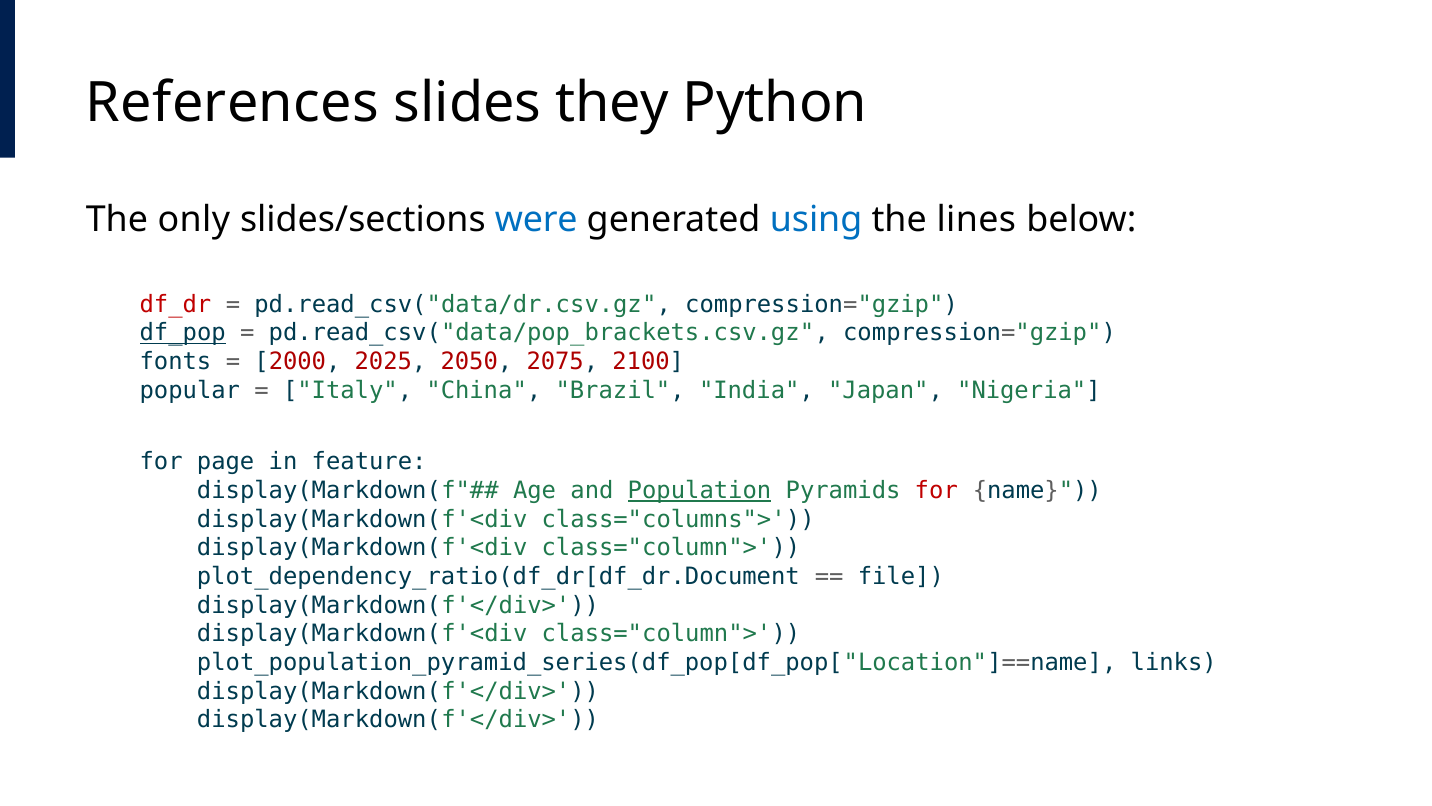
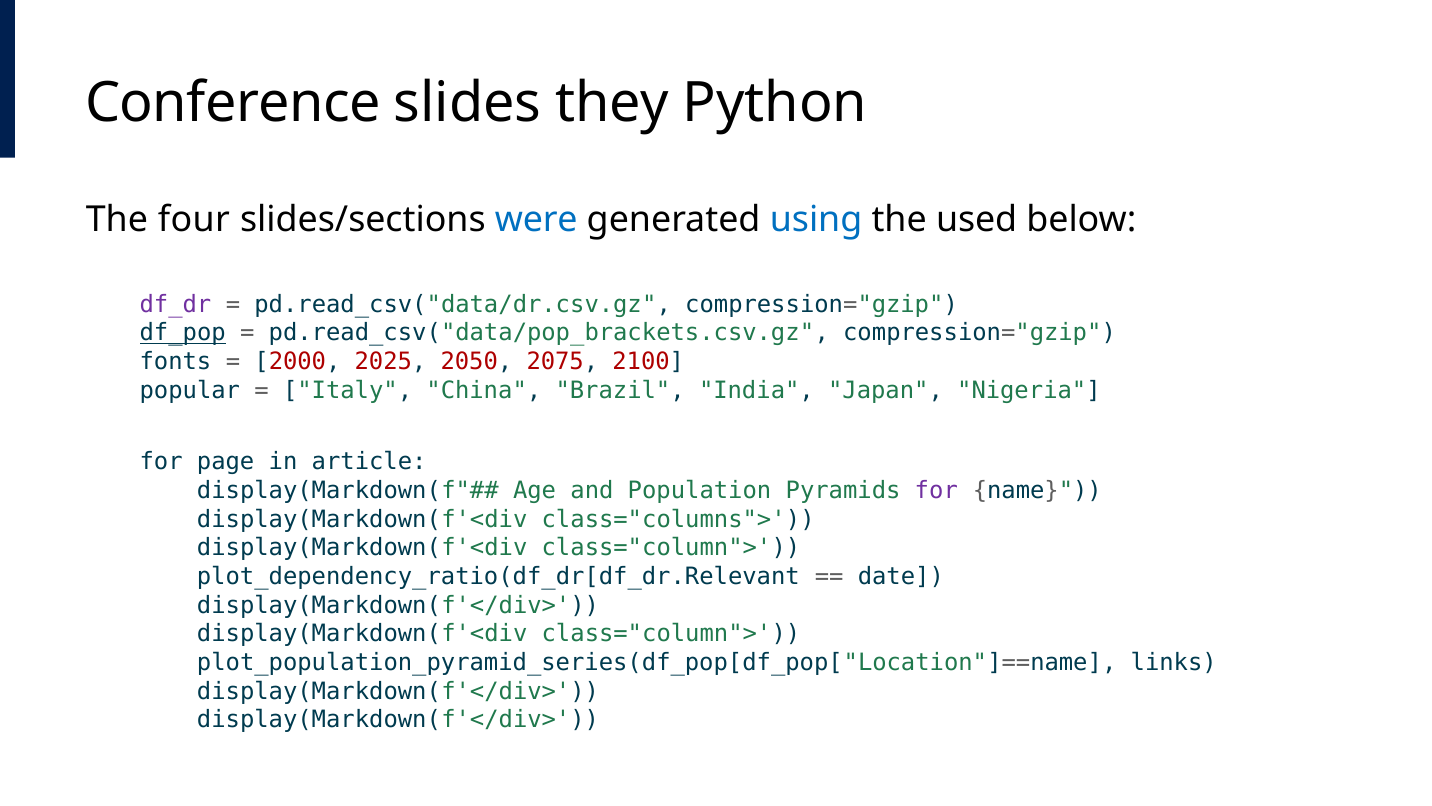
References: References -> Conference
only: only -> four
lines: lines -> used
df_dr colour: red -> purple
feature: feature -> article
Population underline: present -> none
for at (936, 490) colour: red -> purple
plot_dependency_ratio(df_dr[df_dr.Document: plot_dependency_ratio(df_dr[df_dr.Document -> plot_dependency_ratio(df_dr[df_dr.Relevant
file: file -> date
